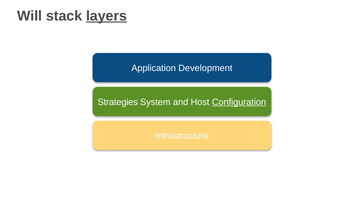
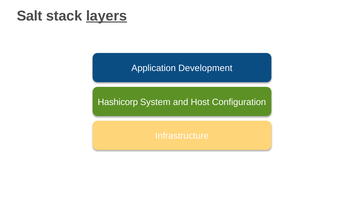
Will: Will -> Salt
Strategies: Strategies -> Hashicorp
Configuration underline: present -> none
